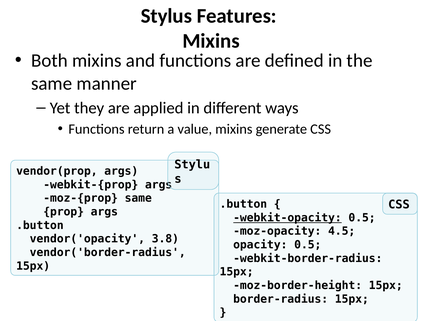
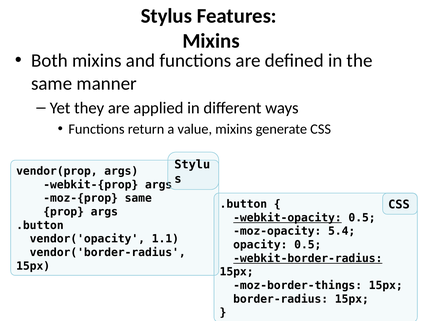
4.5: 4.5 -> 5.4
3.8: 3.8 -> 1.1
webkit-border-radius underline: none -> present
moz-border-height: moz-border-height -> moz-border-things
